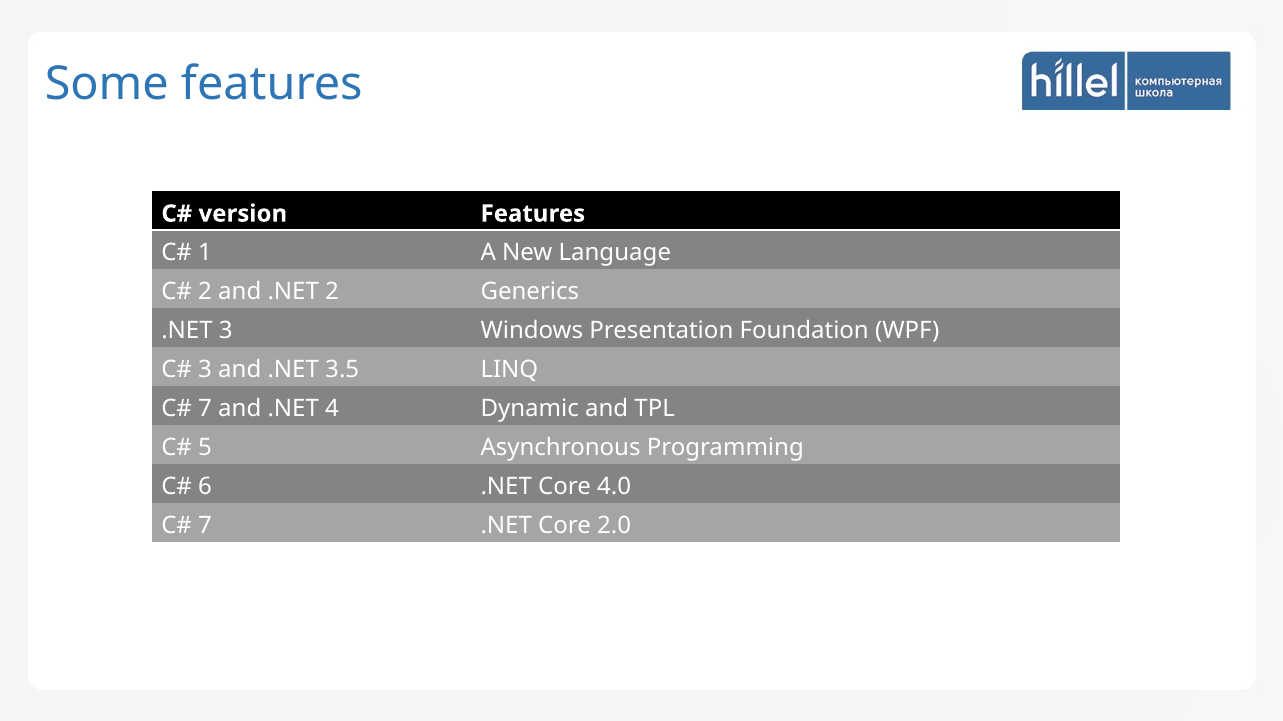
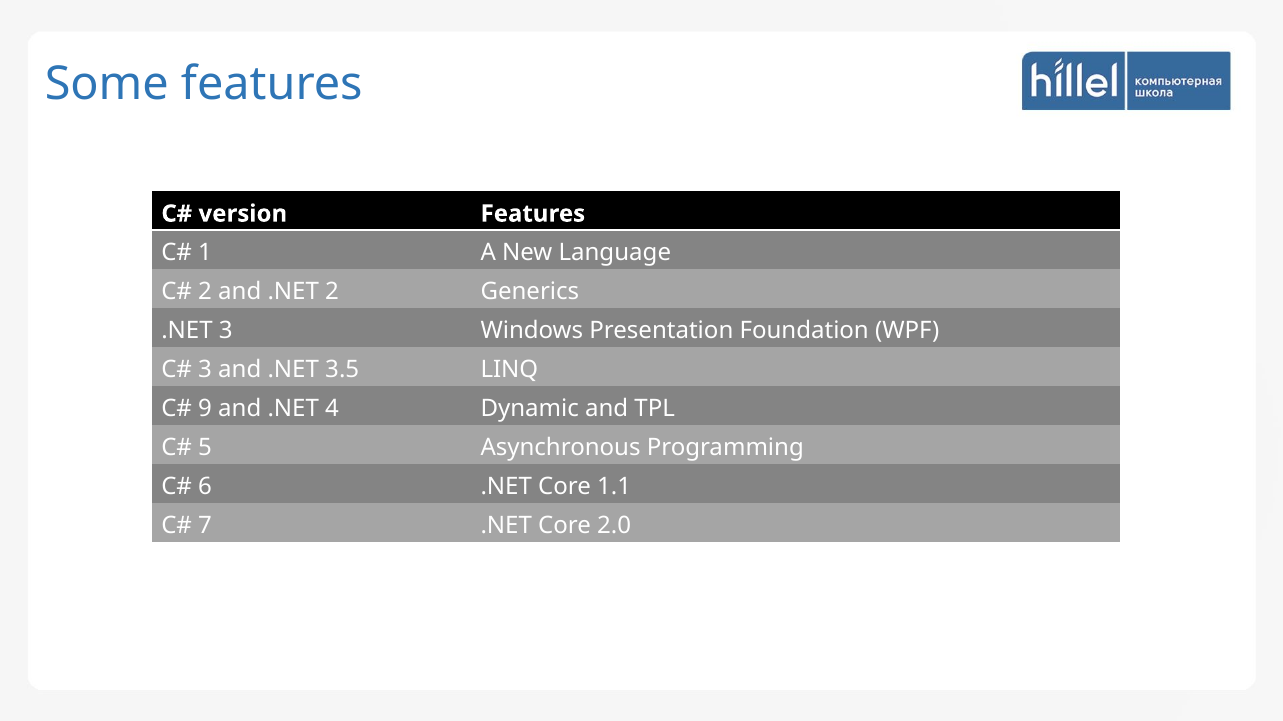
7 at (205, 409): 7 -> 9
4.0: 4.0 -> 1.1
